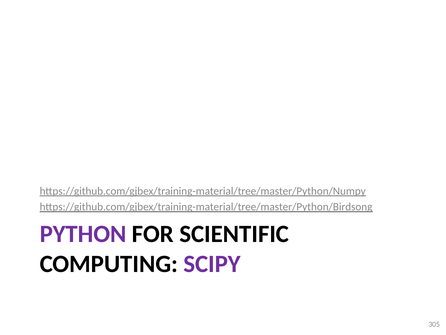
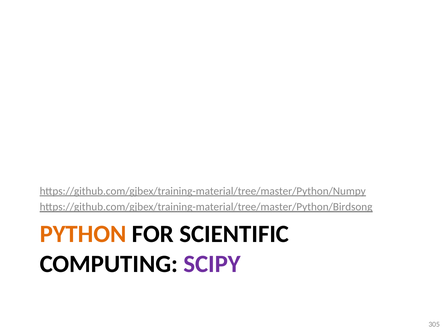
PYTHON colour: purple -> orange
